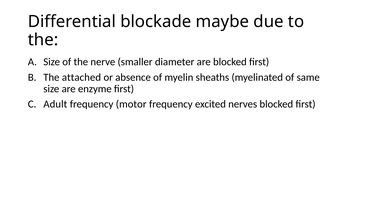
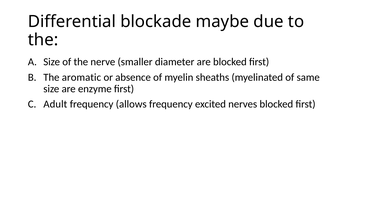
attached: attached -> aromatic
motor: motor -> allows
